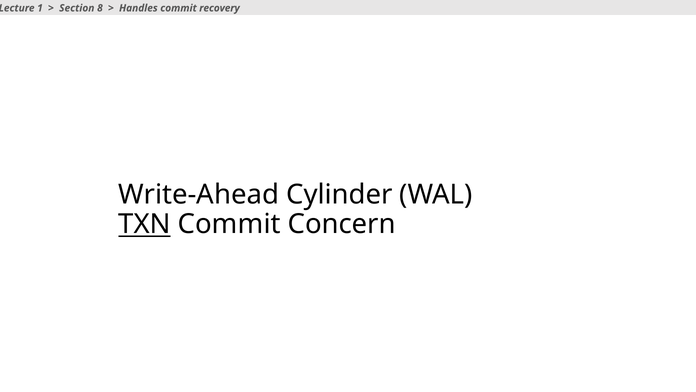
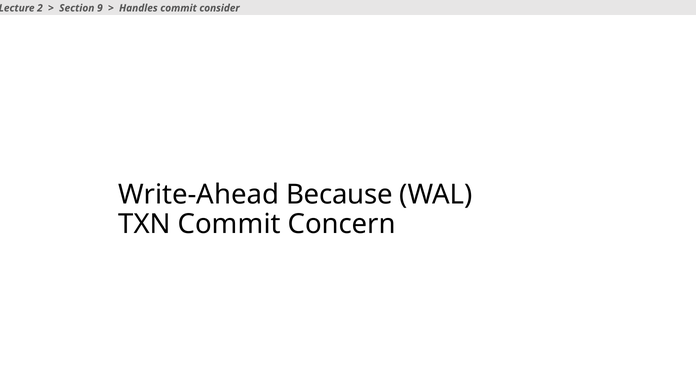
1: 1 -> 2
8: 8 -> 9
recovery: recovery -> consider
Cylinder: Cylinder -> Because
TXN underline: present -> none
